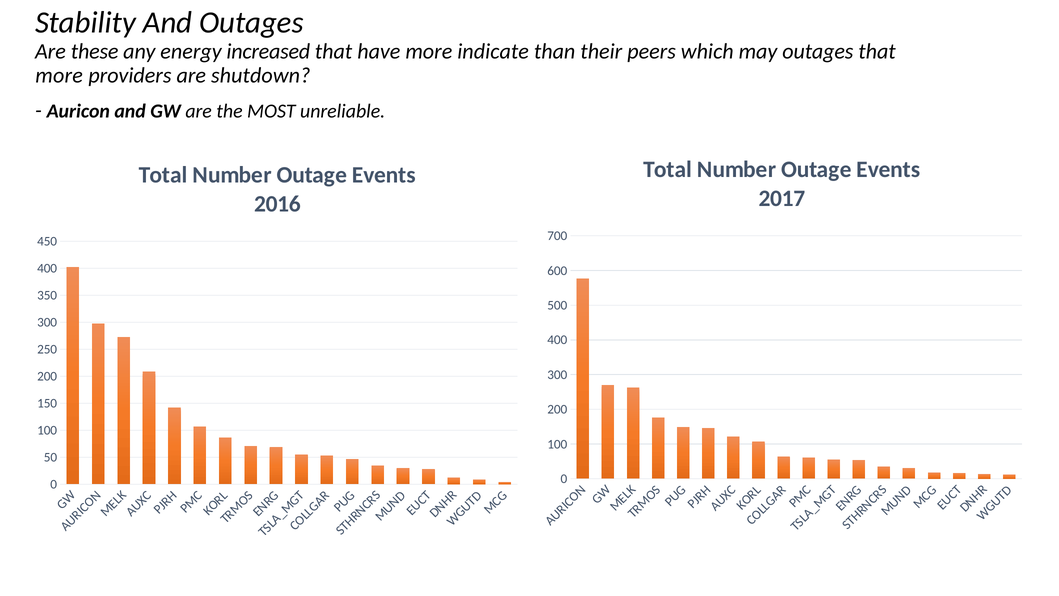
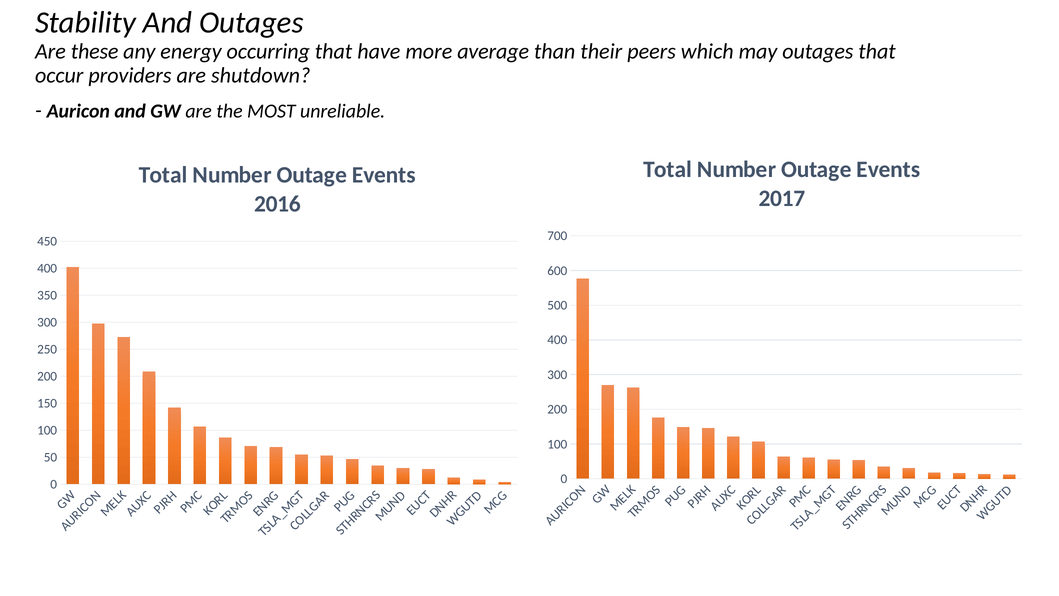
increased: increased -> occurring
indicate: indicate -> average
more at (59, 75): more -> occur
